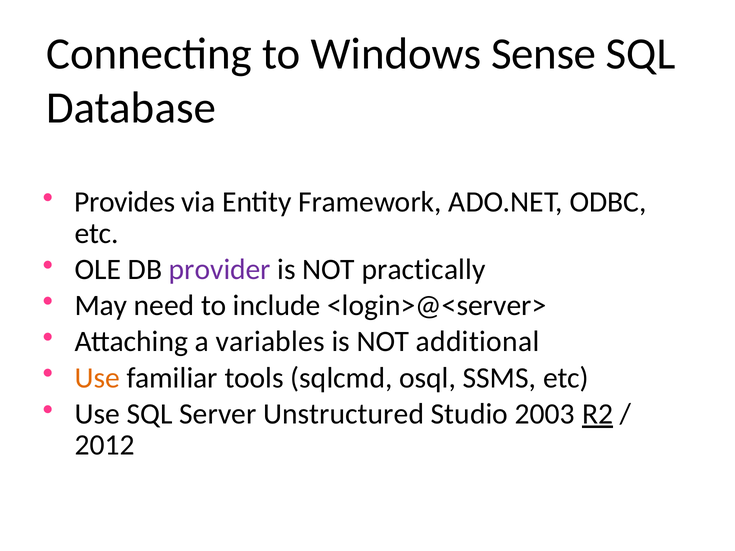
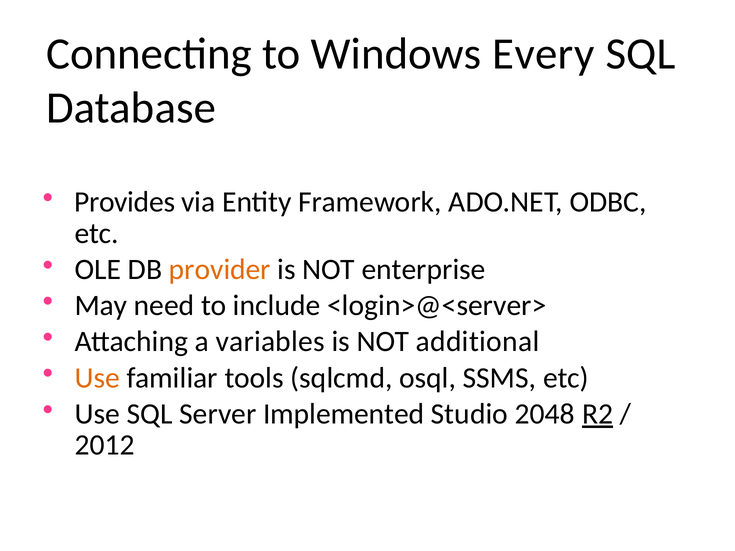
Sense: Sense -> Every
provider colour: purple -> orange
practically: practically -> enterprise
Unstructured: Unstructured -> Implemented
2003: 2003 -> 2048
